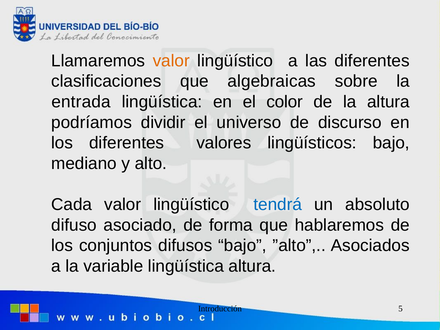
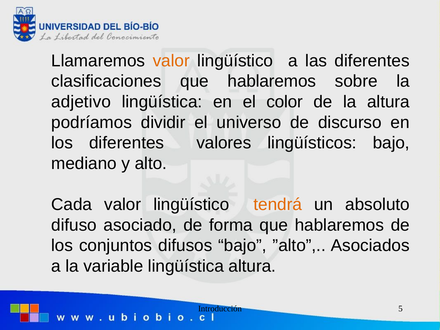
clasificaciones que algebraicas: algebraicas -> hablaremos
entrada: entrada -> adjetivo
tendrá colour: blue -> orange
